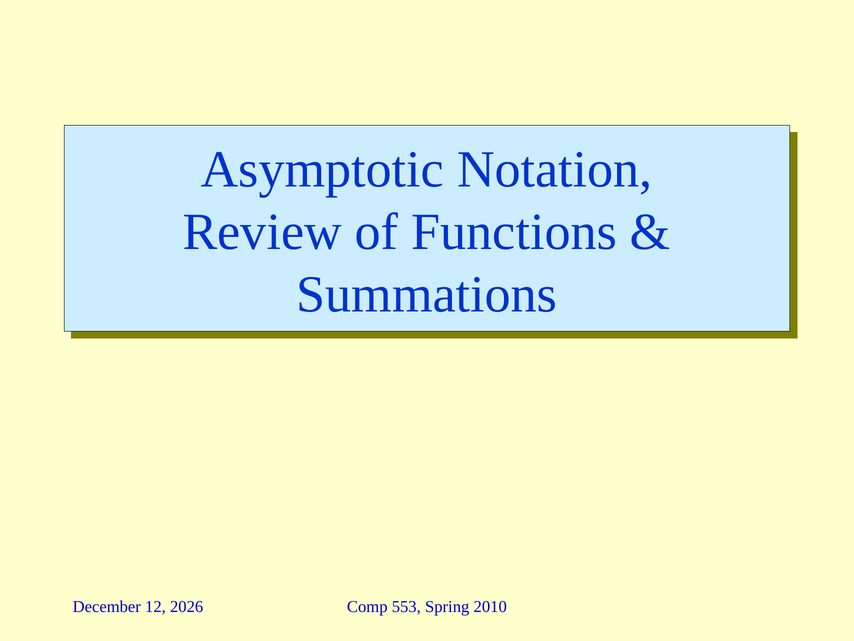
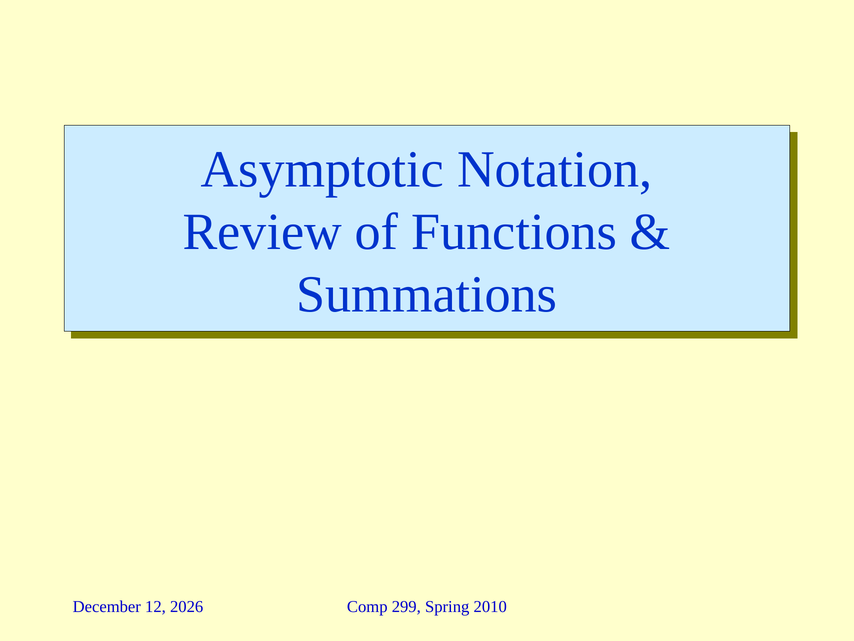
553: 553 -> 299
